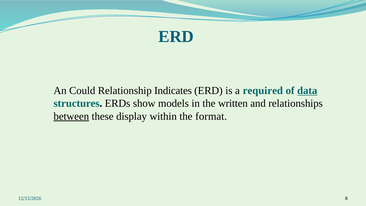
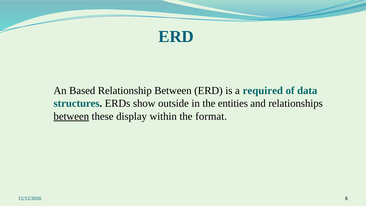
Could: Could -> Based
Relationship Indicates: Indicates -> Between
data underline: present -> none
models: models -> outside
written: written -> entities
